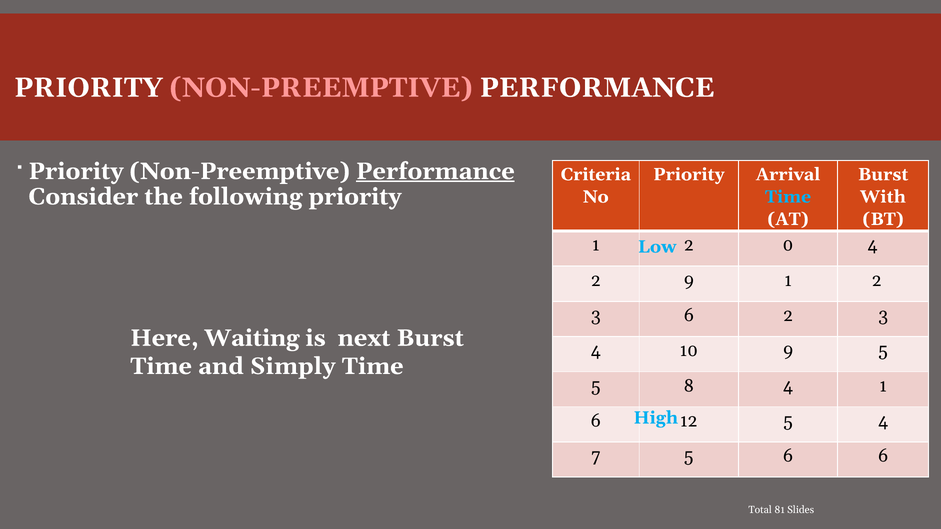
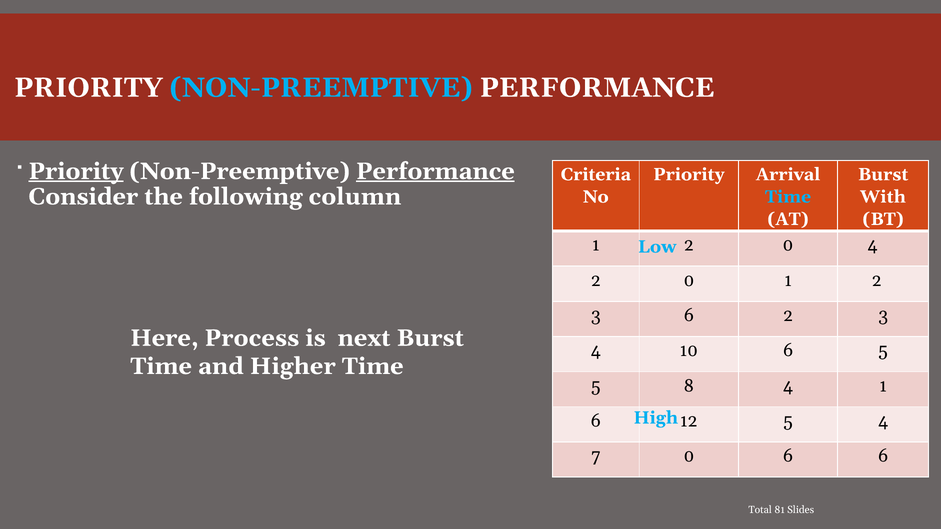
NON-PREEMPTIVE at (321, 88) colour: pink -> light blue
Priority at (76, 171) underline: none -> present
following priority: priority -> column
9 at (689, 280): 9 -> 0
Waiting: Waiting -> Process
10 9: 9 -> 6
Simply: Simply -> Higher
7 5: 5 -> 0
